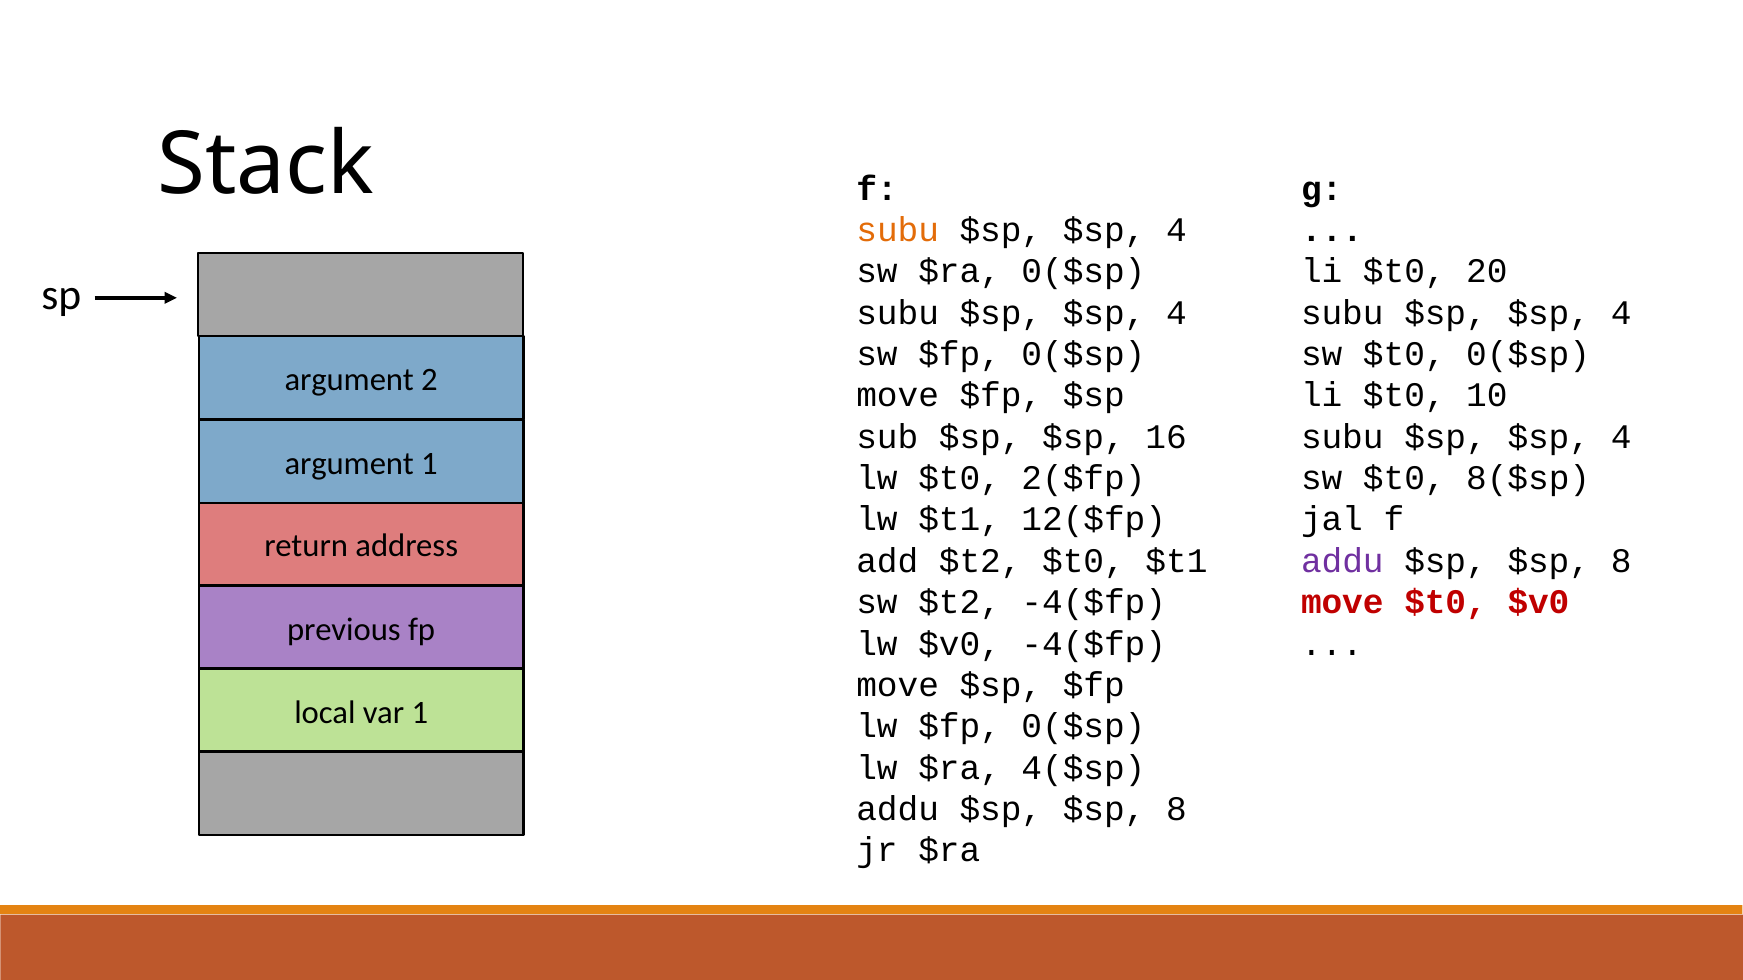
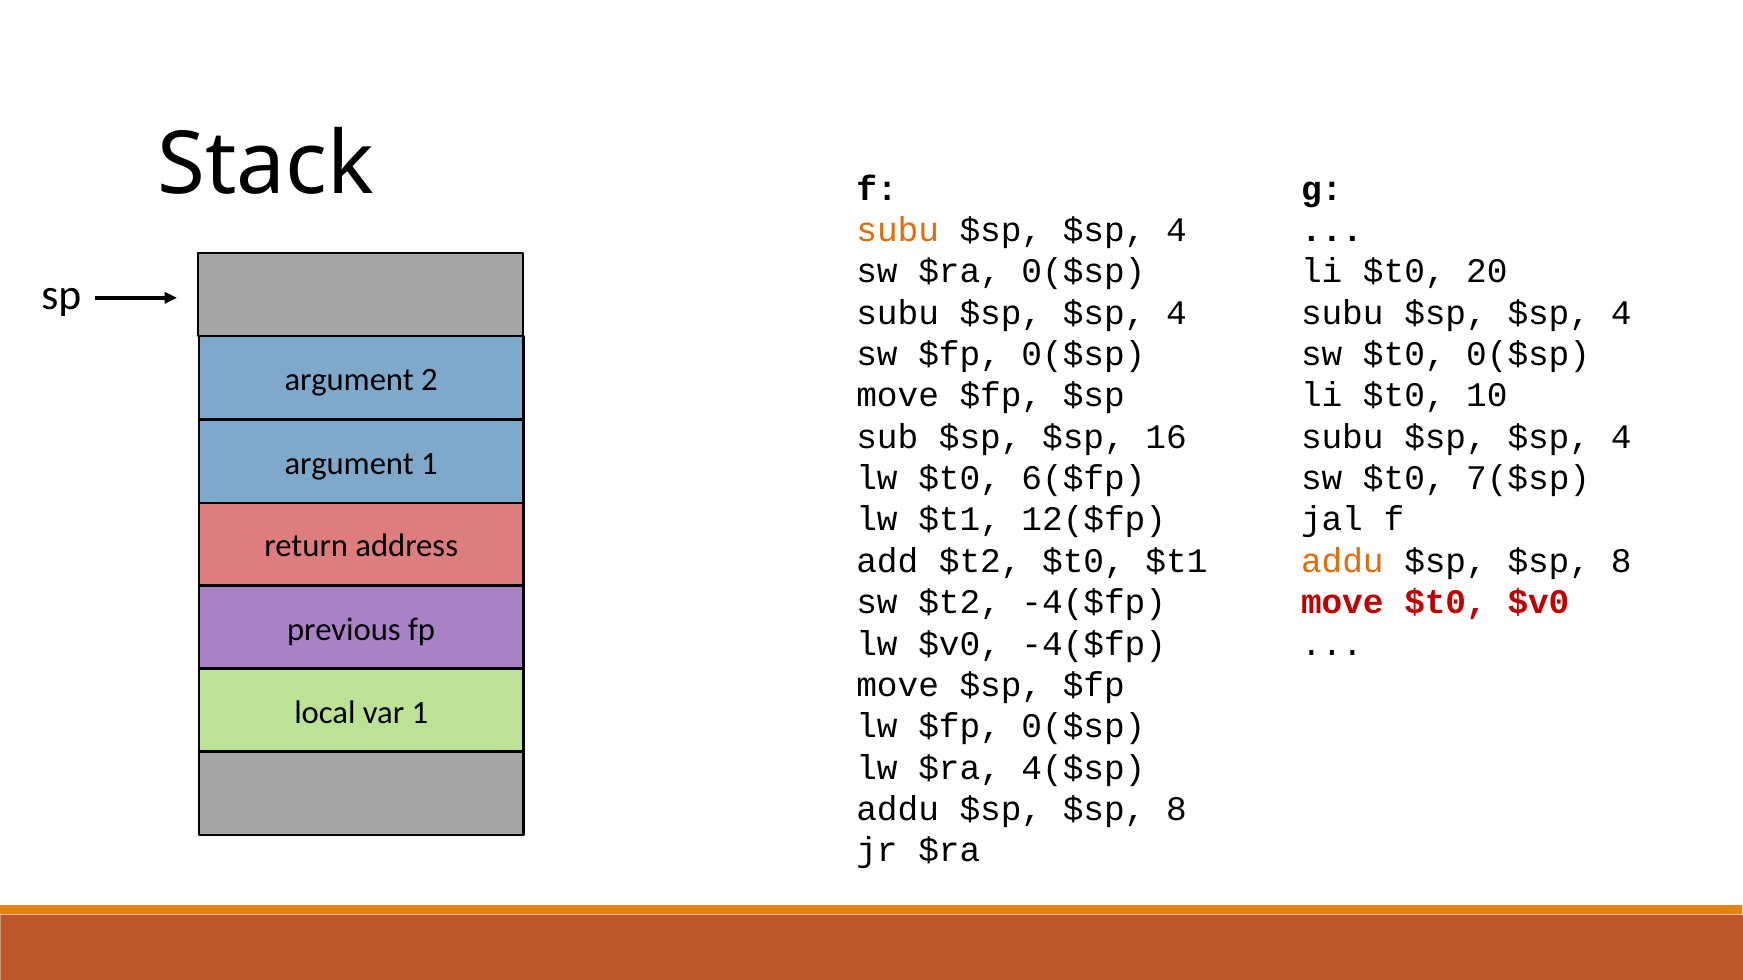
2($fp: 2($fp -> 6($fp
8($sp: 8($sp -> 7($sp
addu at (1342, 561) colour: purple -> orange
